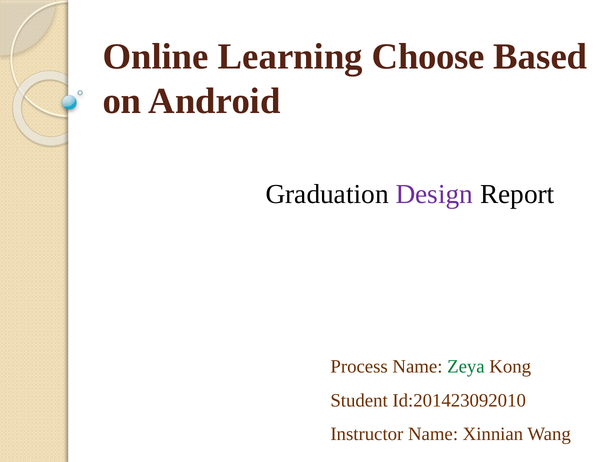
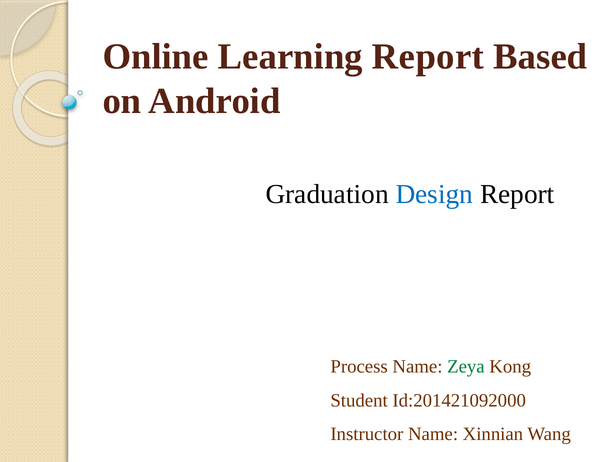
Learning Choose: Choose -> Report
Design colour: purple -> blue
Id:201423092010: Id:201423092010 -> Id:201421092000
